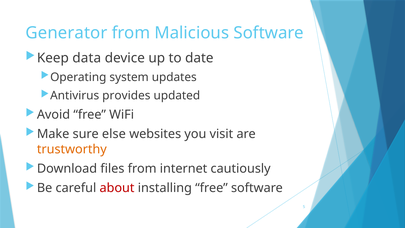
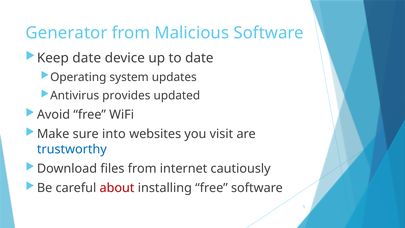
Keep data: data -> date
else: else -> into
trustworthy colour: orange -> blue
